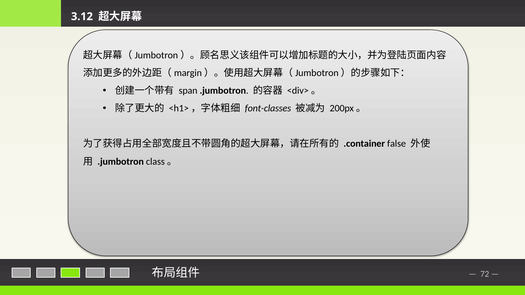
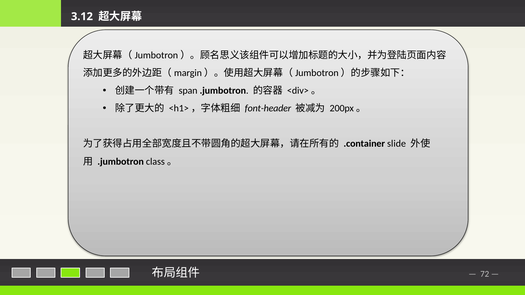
font-classes: font-classes -> font-header
false: false -> slide
